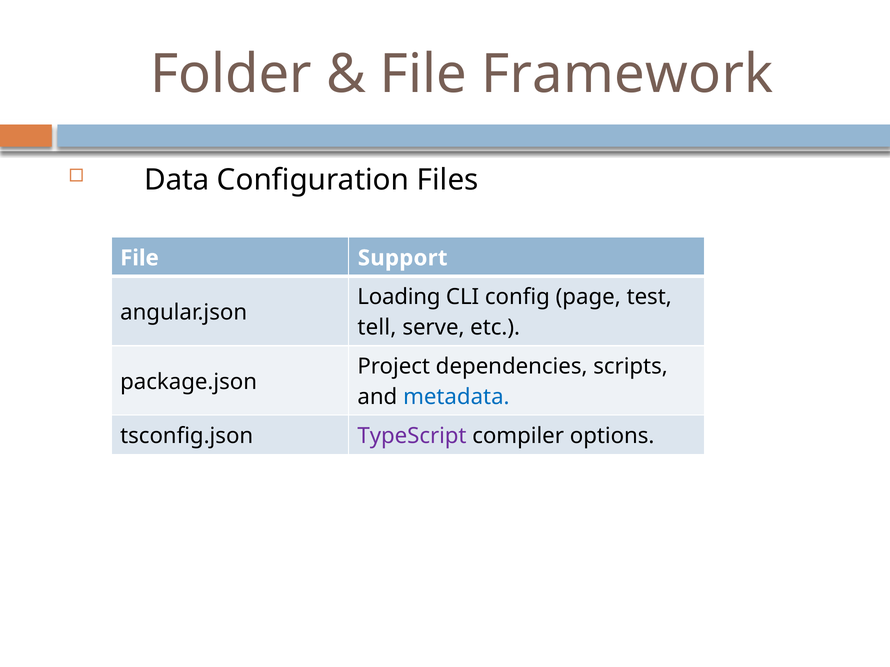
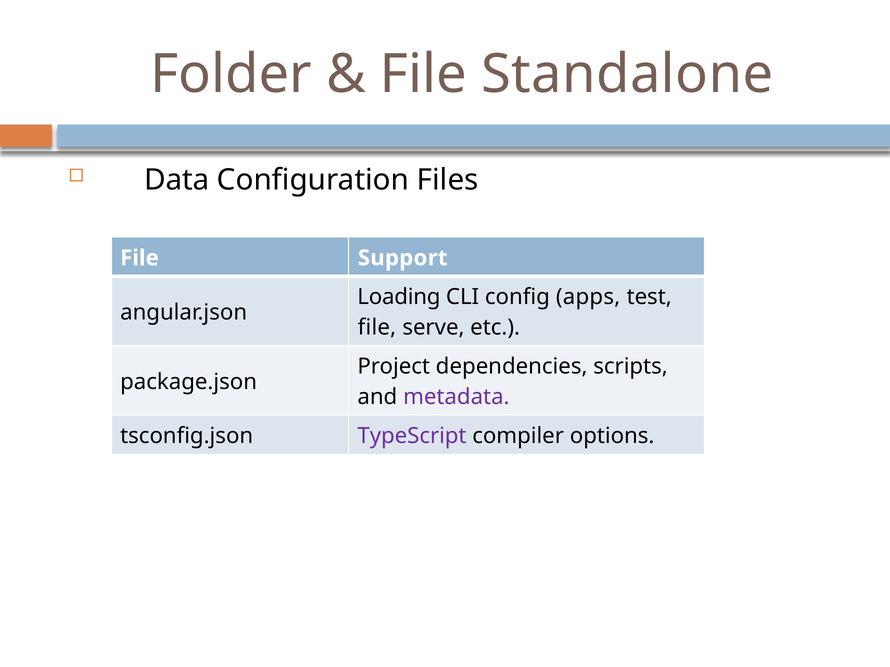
Framework: Framework -> Standalone
page: page -> apps
tell at (377, 328): tell -> file
metadata colour: blue -> purple
